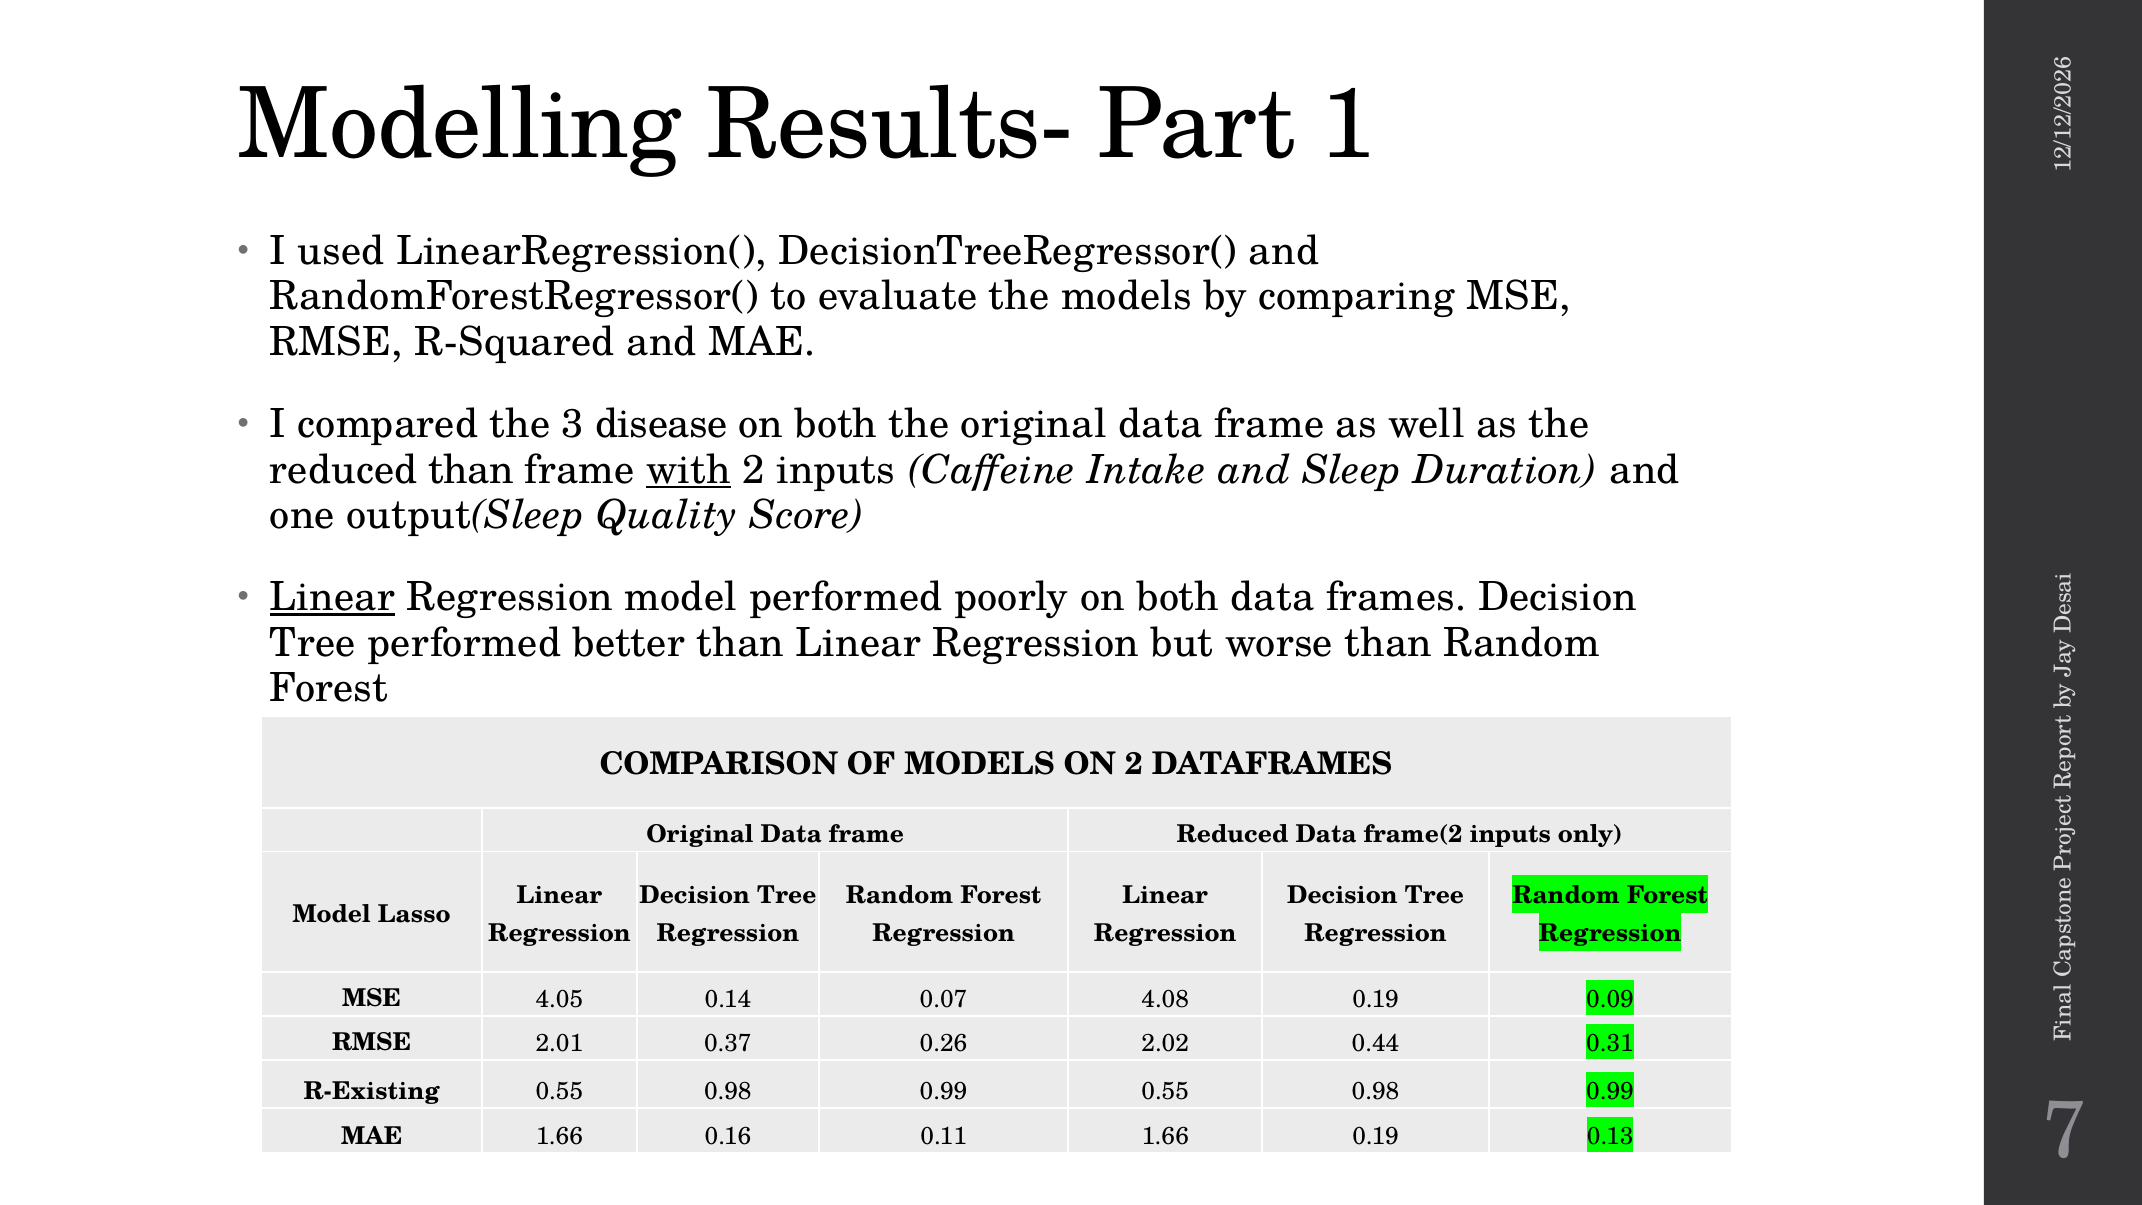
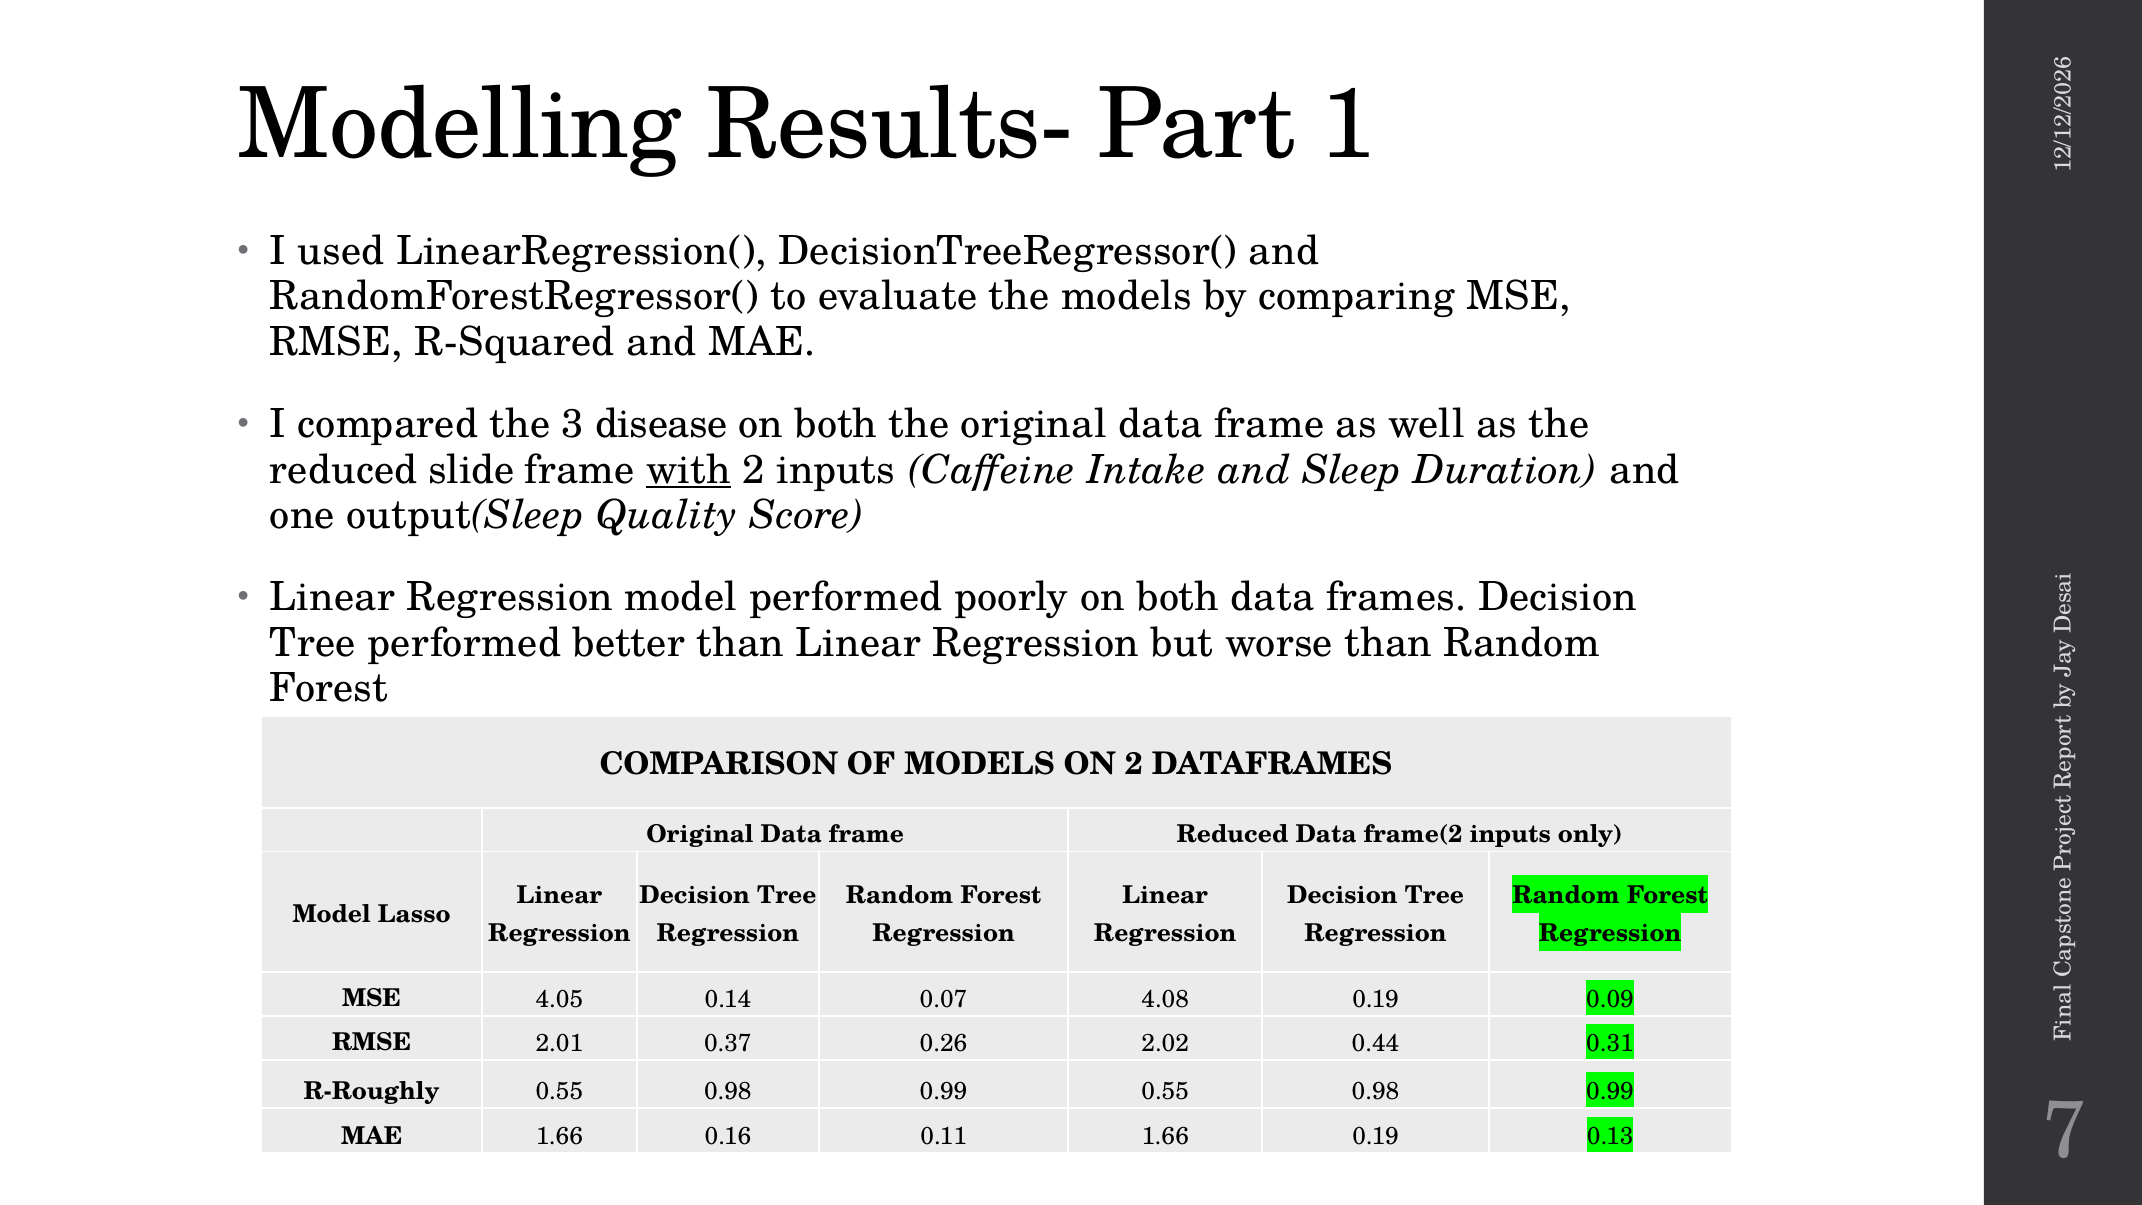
reduced than: than -> slide
Linear at (332, 597) underline: present -> none
R-Existing: R-Existing -> R-Roughly
